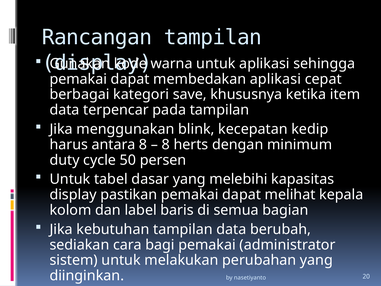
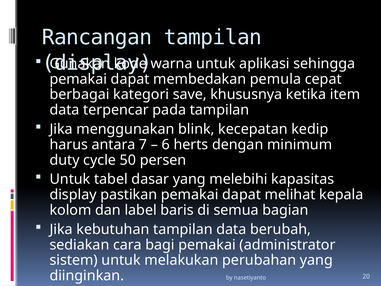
membedakan aplikasi: aplikasi -> pemula
antara 8: 8 -> 7
8 at (166, 144): 8 -> 6
